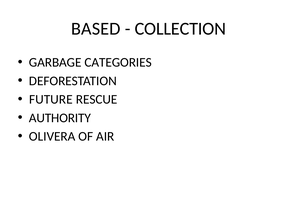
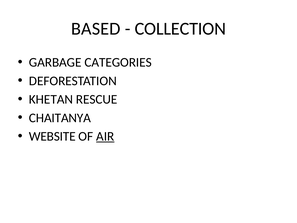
FUTURE: FUTURE -> KHETAN
AUTHORITY: AUTHORITY -> CHAITANYA
OLIVERA: OLIVERA -> WEBSITE
AIR underline: none -> present
